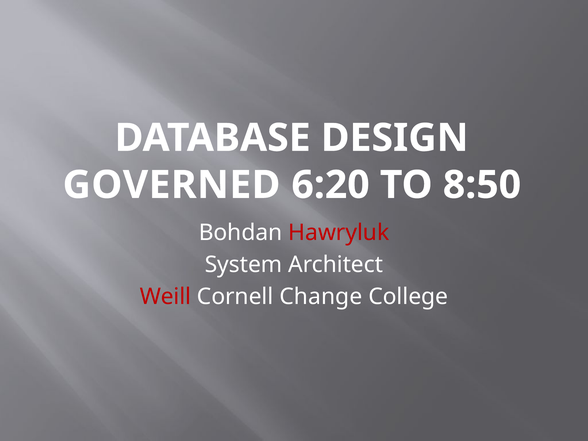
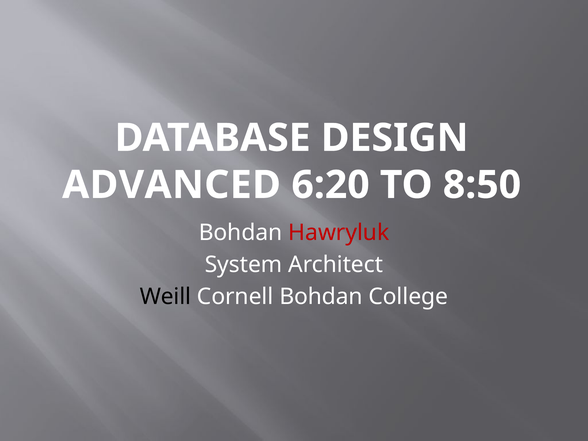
GOVERNED: GOVERNED -> ADVANCED
Weill colour: red -> black
Cornell Change: Change -> Bohdan
